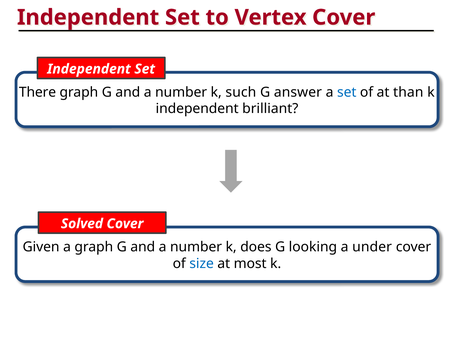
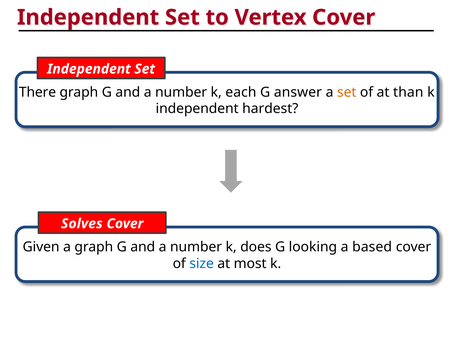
such: such -> each
set at (347, 92) colour: blue -> orange
brilliant: brilliant -> hardest
Solved: Solved -> Solves
under: under -> based
